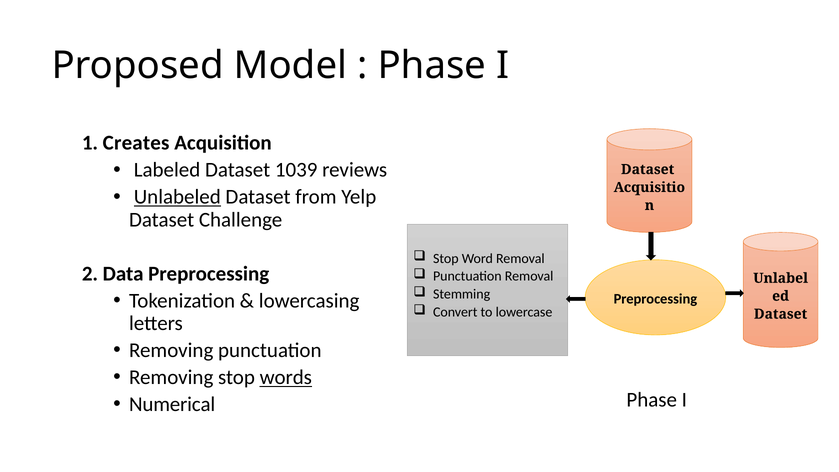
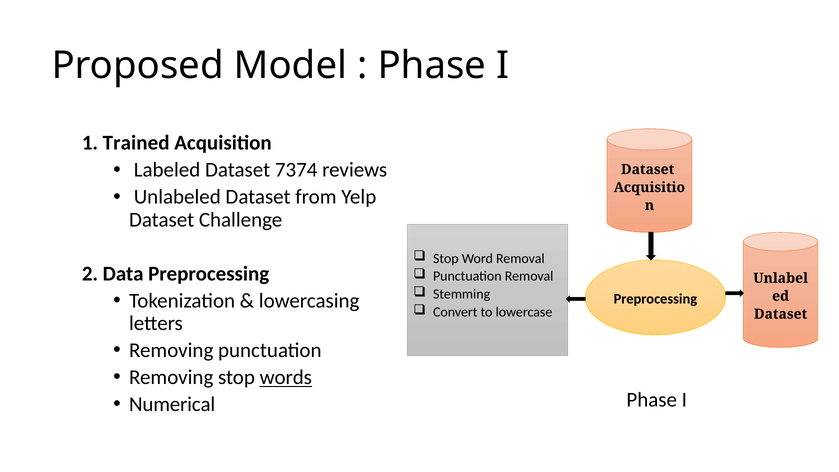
Creates: Creates -> Trained
1039: 1039 -> 7374
Unlabeled underline: present -> none
